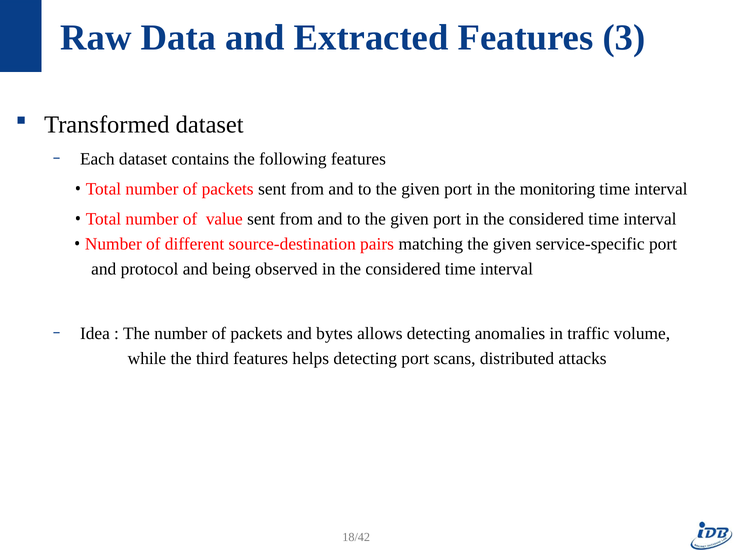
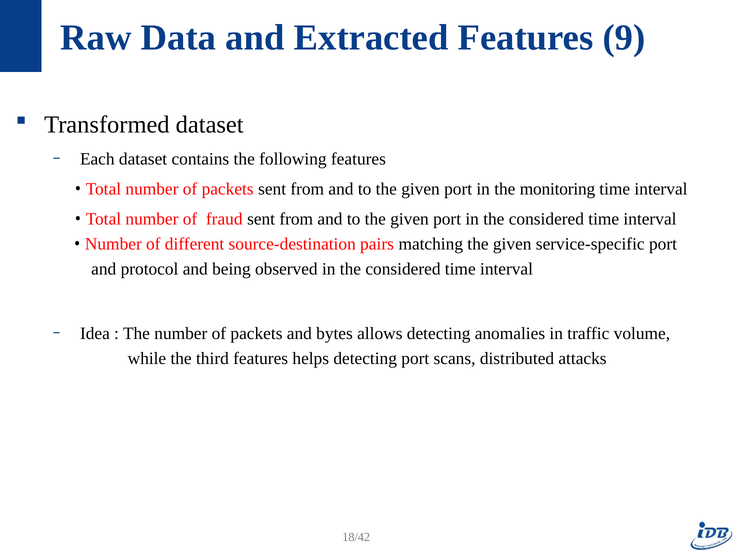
3: 3 -> 9
value: value -> fraud
